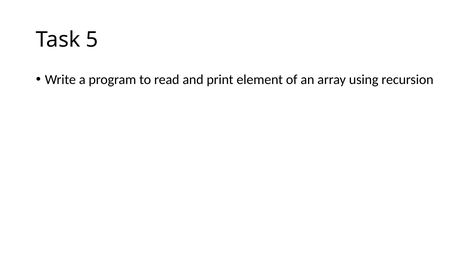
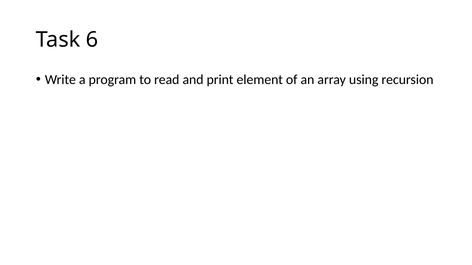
5: 5 -> 6
